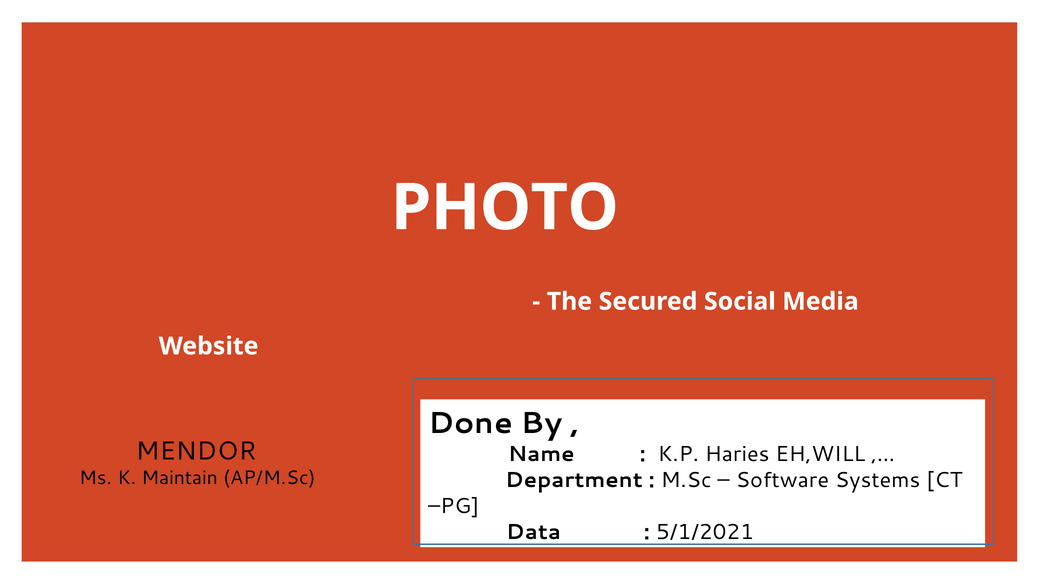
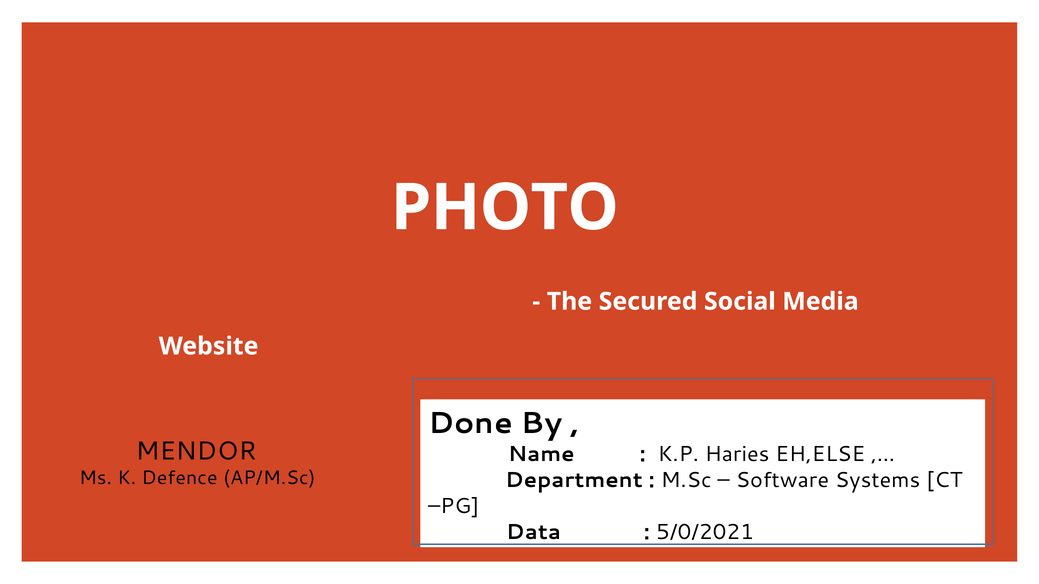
EH,WILL: EH,WILL -> EH,ELSE
Maintain: Maintain -> Defence
5/1/2021: 5/1/2021 -> 5/0/2021
